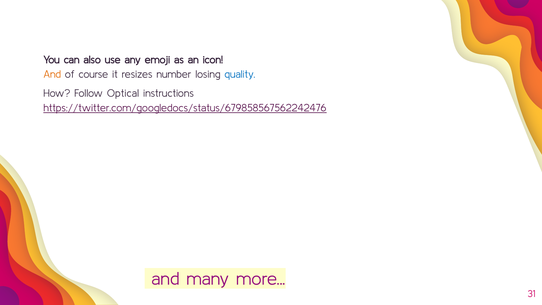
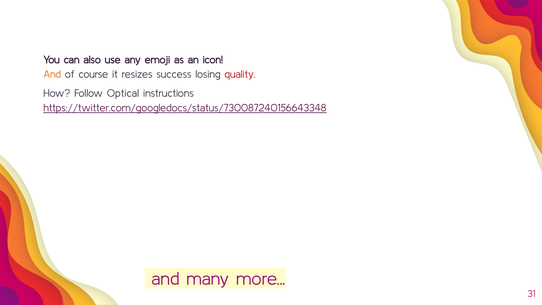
number: number -> success
quality colour: blue -> red
https://twitter.com/googledocs/status/679858567562242476: https://twitter.com/googledocs/status/679858567562242476 -> https://twitter.com/googledocs/status/730087240156643348
